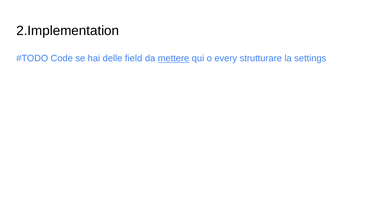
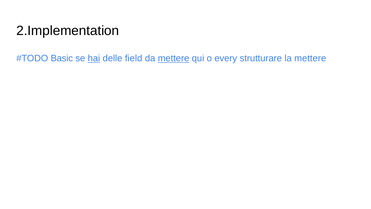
Code: Code -> Basic
hai underline: none -> present
la settings: settings -> mettere
